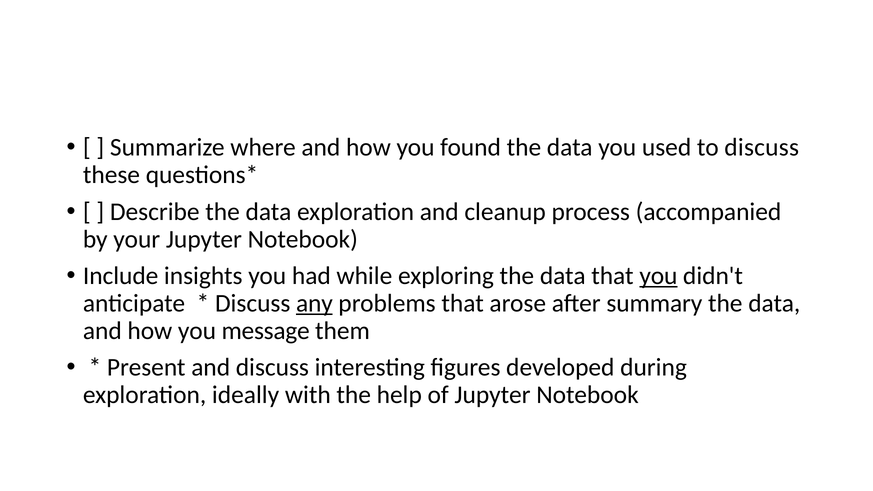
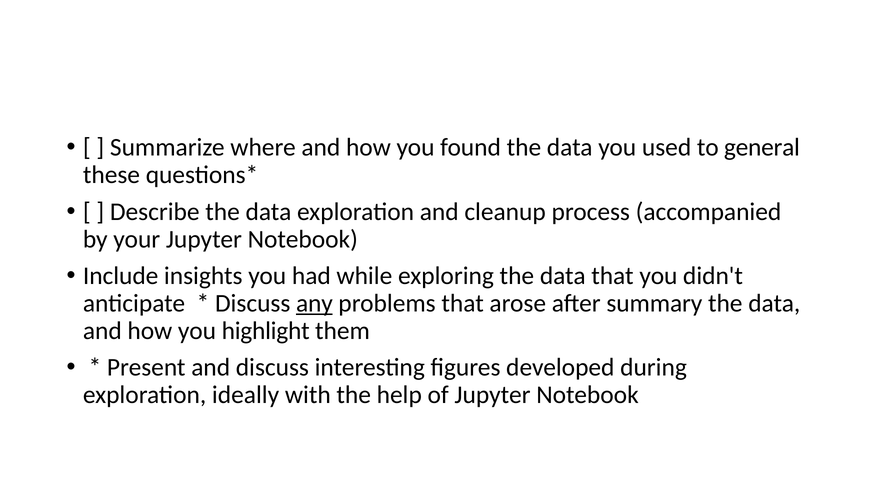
to discuss: discuss -> general
you at (658, 276) underline: present -> none
message: message -> highlight
